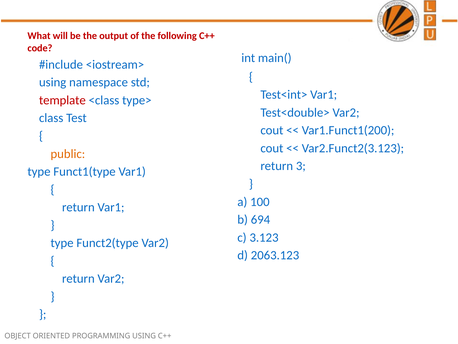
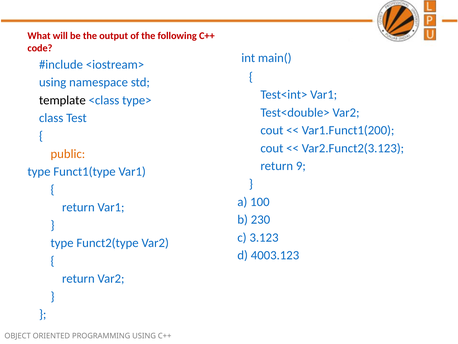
template colour: red -> black
3: 3 -> 9
694: 694 -> 230
2063.123: 2063.123 -> 4003.123
